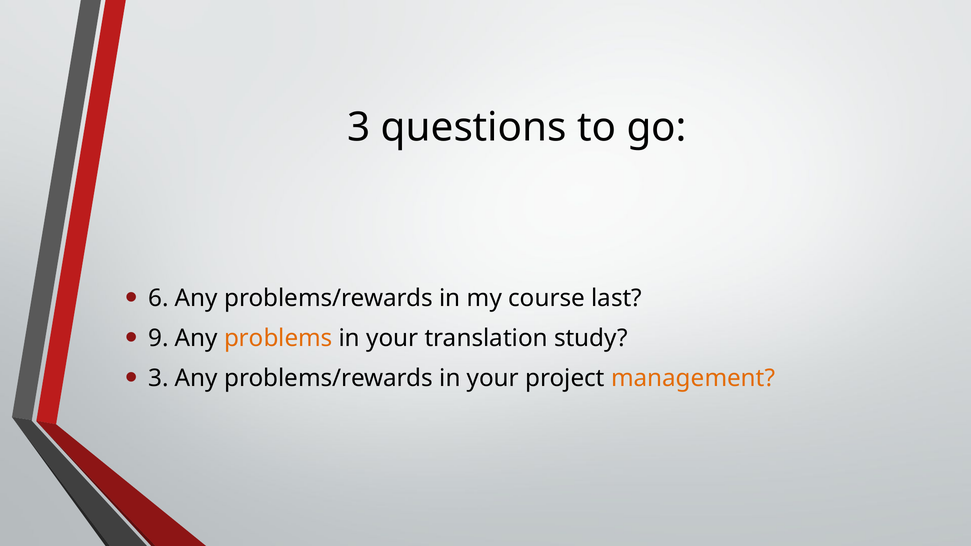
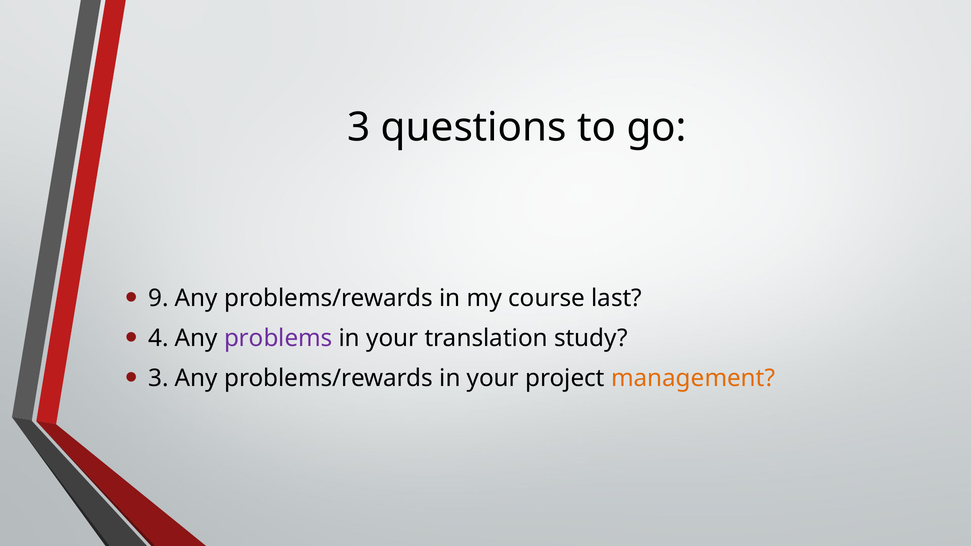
6: 6 -> 9
9: 9 -> 4
problems colour: orange -> purple
